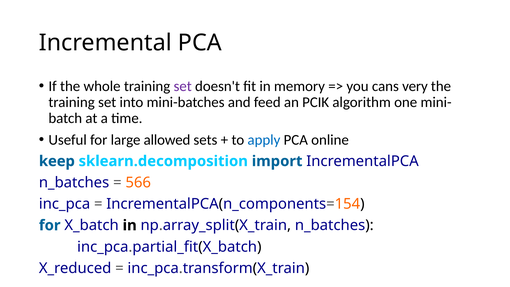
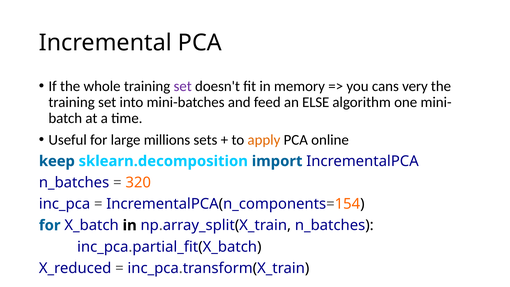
PCIK: PCIK -> ELSE
allowed: allowed -> millions
apply colour: blue -> orange
566: 566 -> 320
